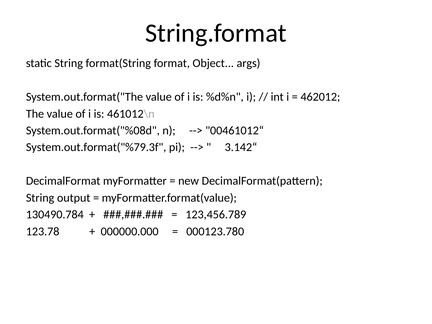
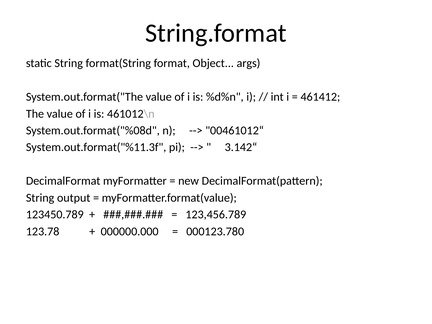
462012: 462012 -> 461412
System.out.format("%79.3f: System.out.format("%79.3f -> System.out.format("%11.3f
130490.784: 130490.784 -> 123450.789
